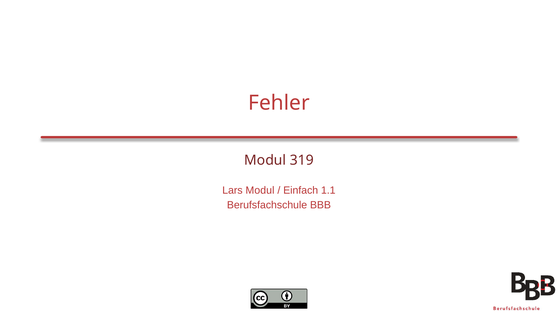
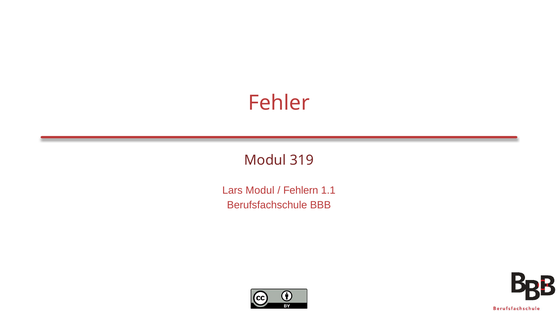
Einfach: Einfach -> Fehlern
